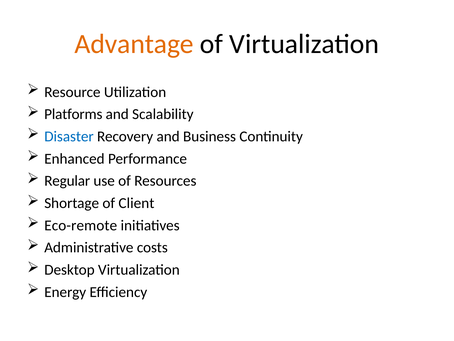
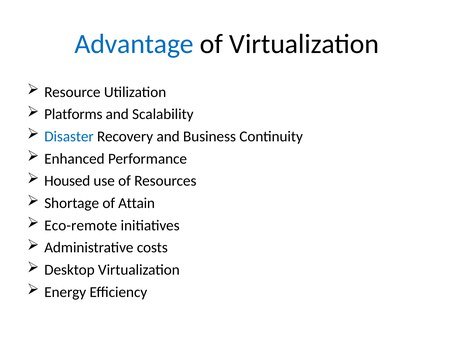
Advantage colour: orange -> blue
Regular: Regular -> Housed
Client: Client -> Attain
